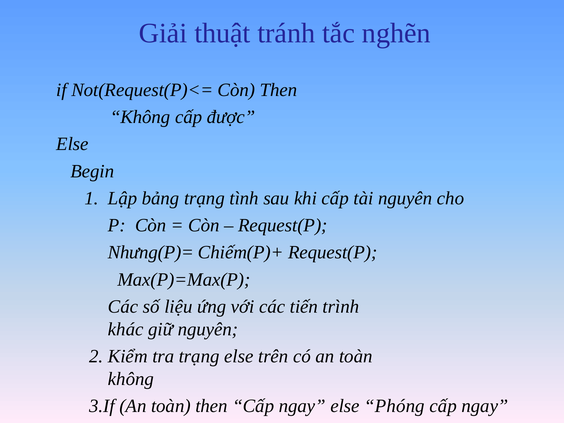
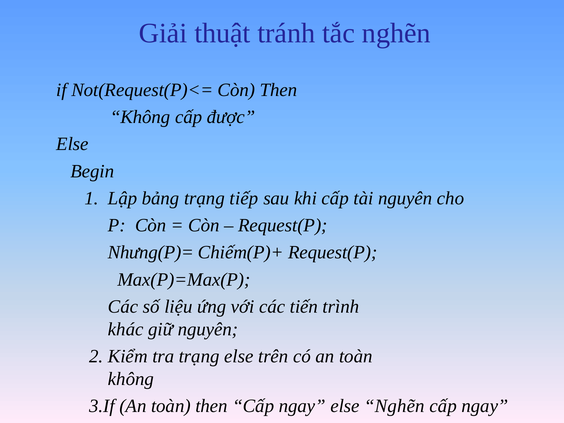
tình: tình -> tiếp
else Phóng: Phóng -> Nghẽn
